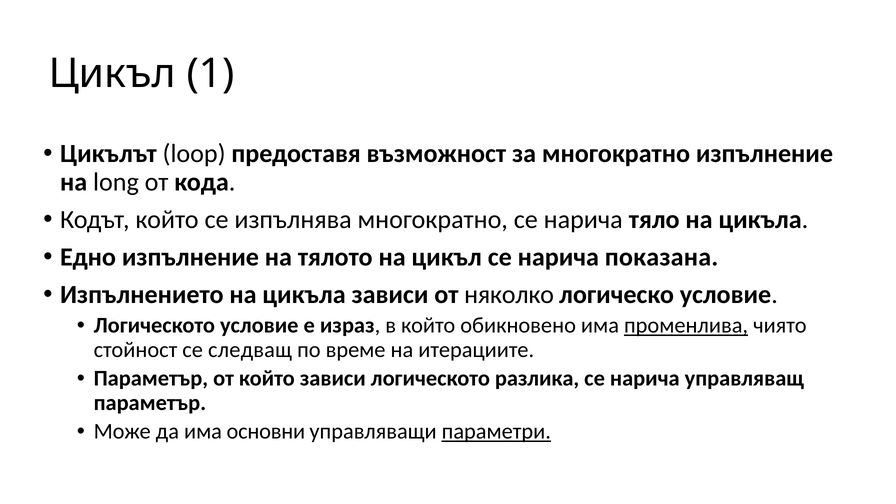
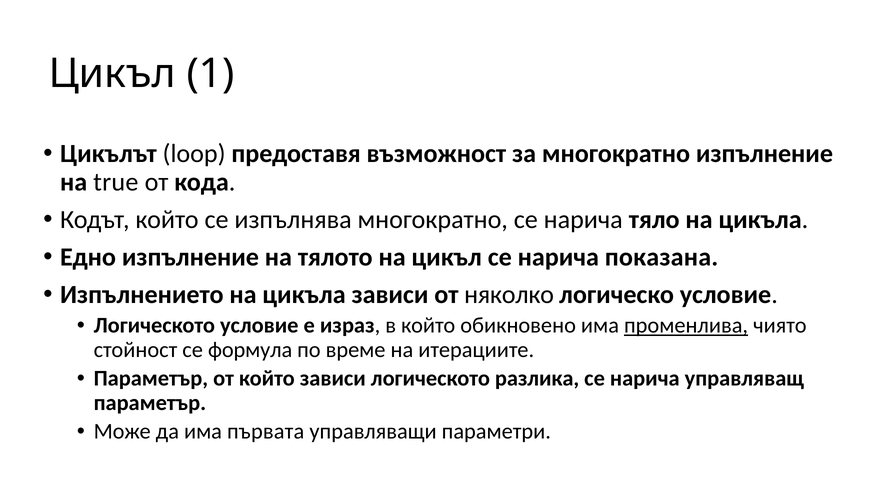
long: long -> true
следващ: следващ -> формула
основни: основни -> първата
параметри underline: present -> none
